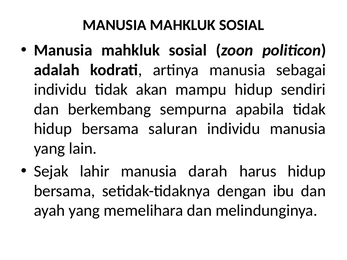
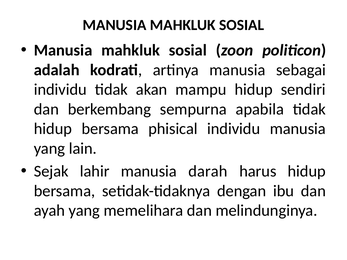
saluran: saluran -> phisical
